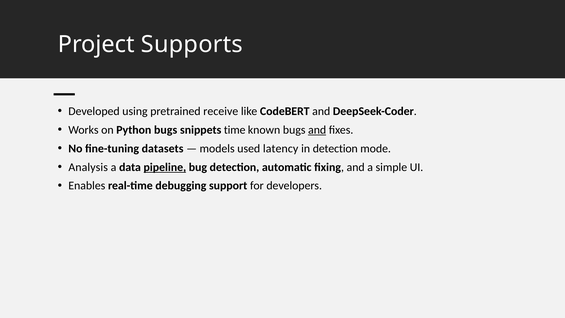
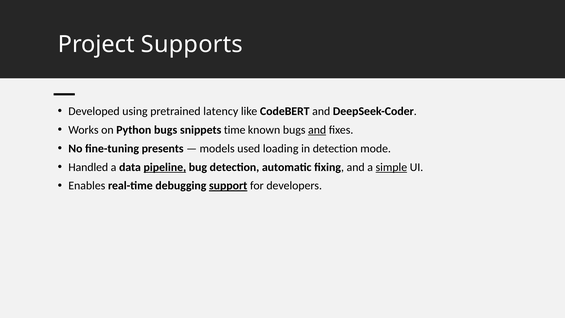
receive: receive -> latency
datasets: datasets -> presents
latency: latency -> loading
Analysis: Analysis -> Handled
simple underline: none -> present
support underline: none -> present
